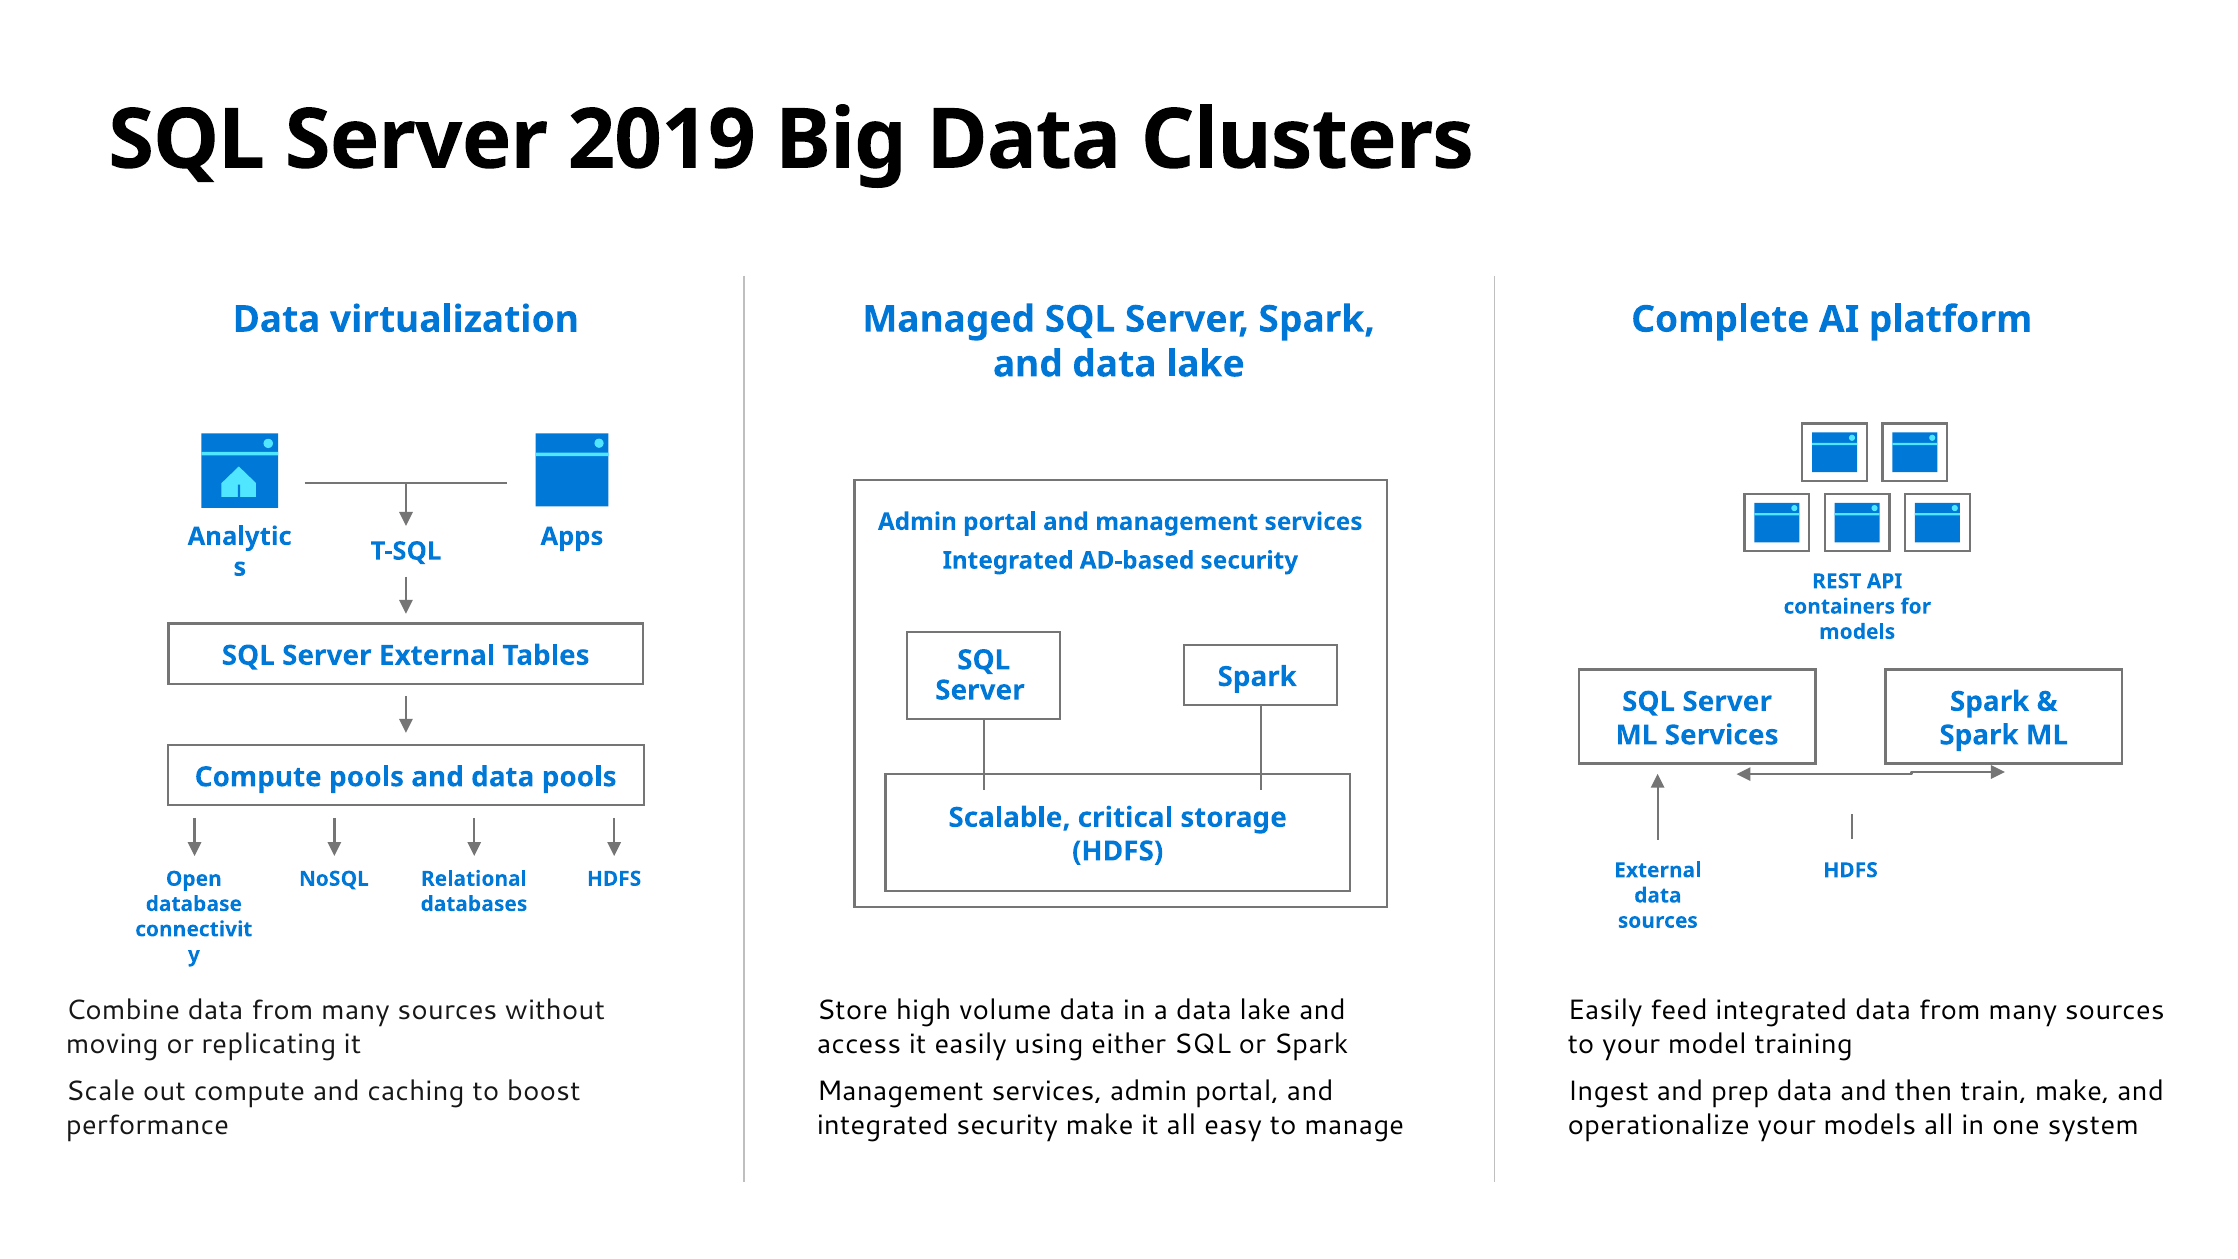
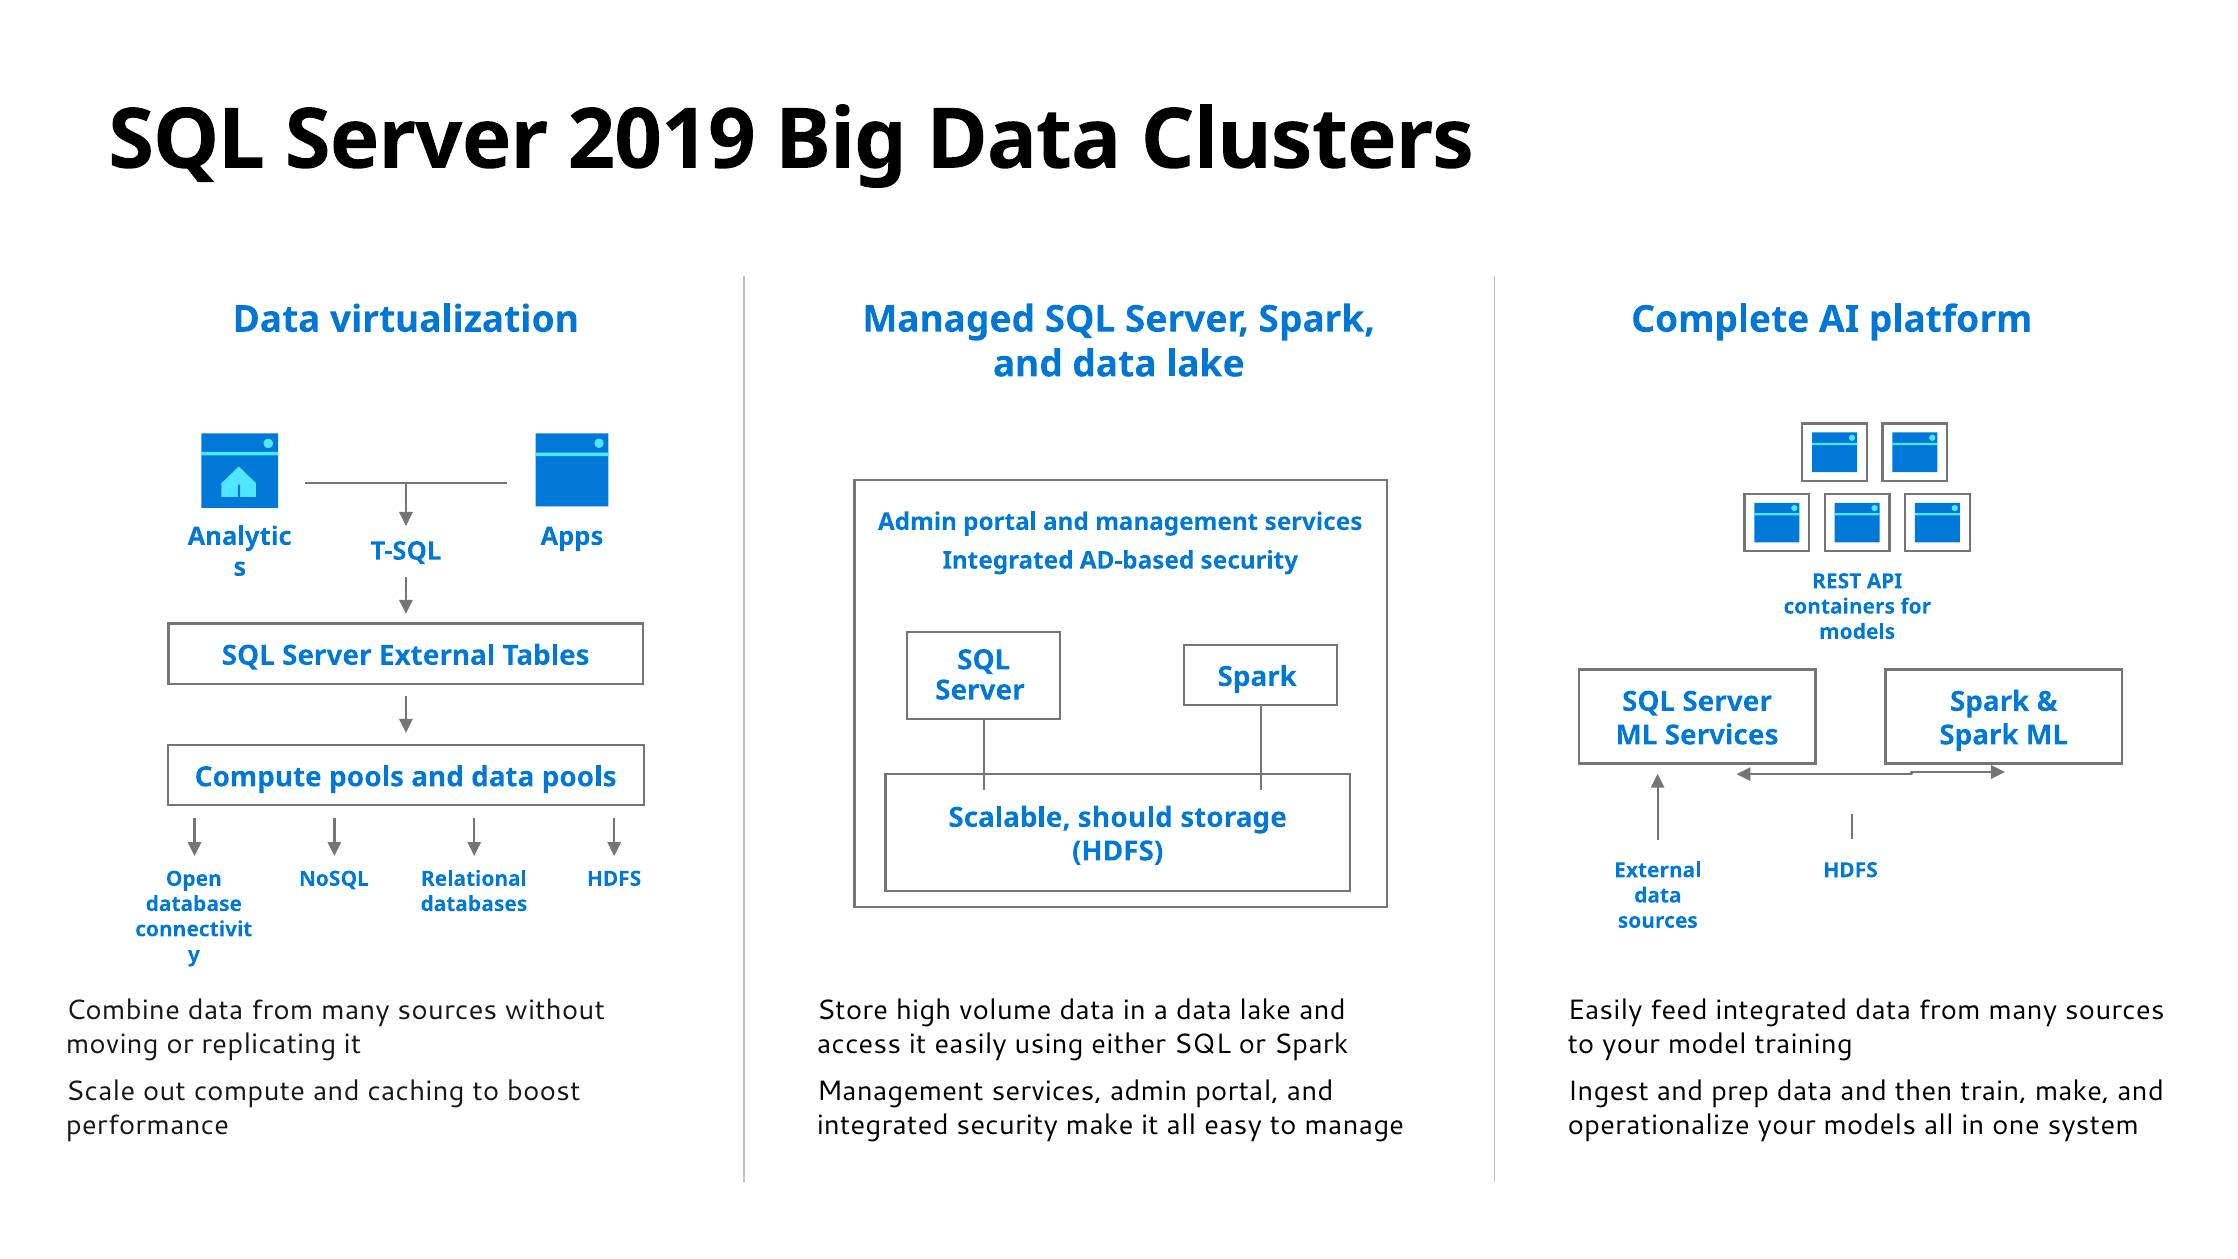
critical: critical -> should
